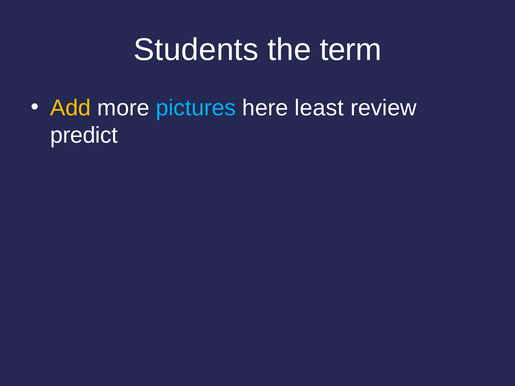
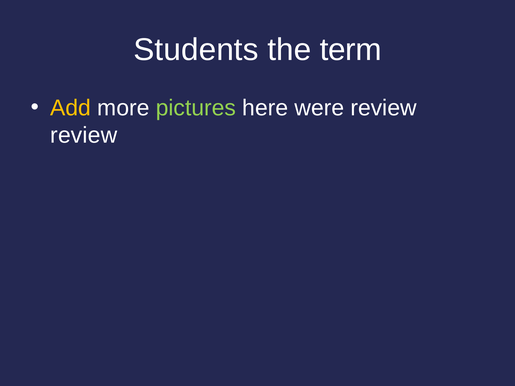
pictures colour: light blue -> light green
least: least -> were
predict at (84, 136): predict -> review
